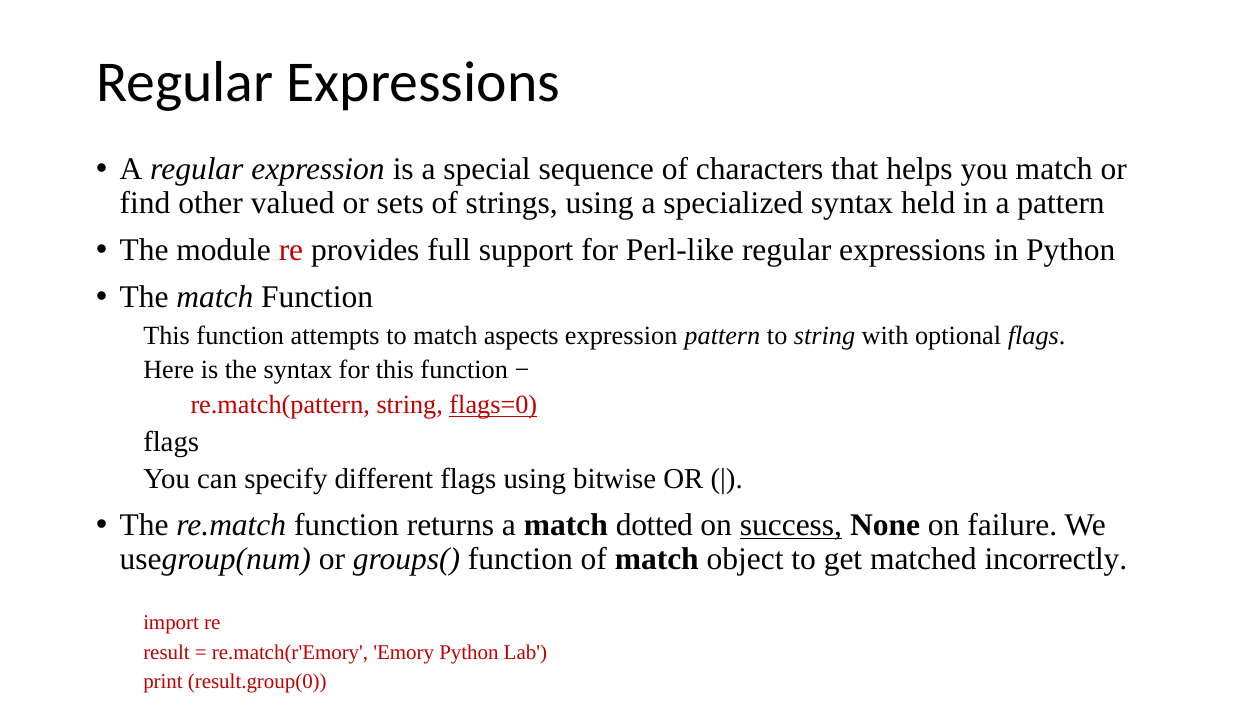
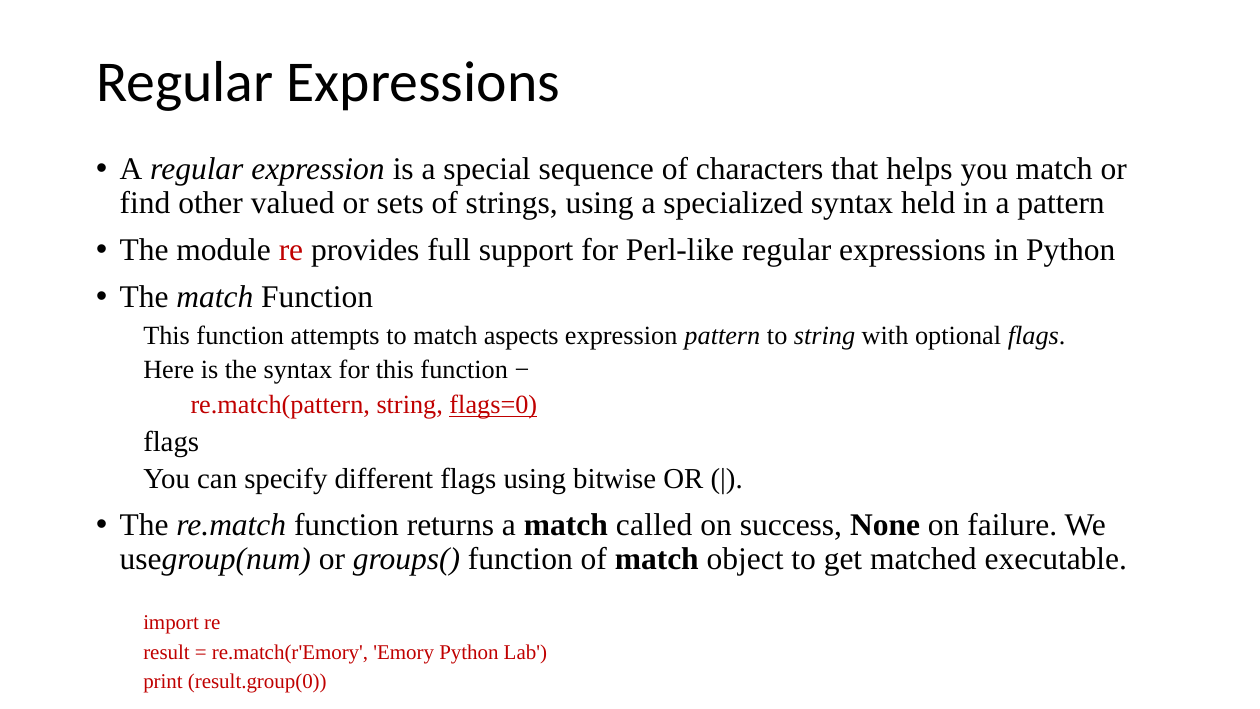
dotted: dotted -> called
success underline: present -> none
incorrectly: incorrectly -> executable
